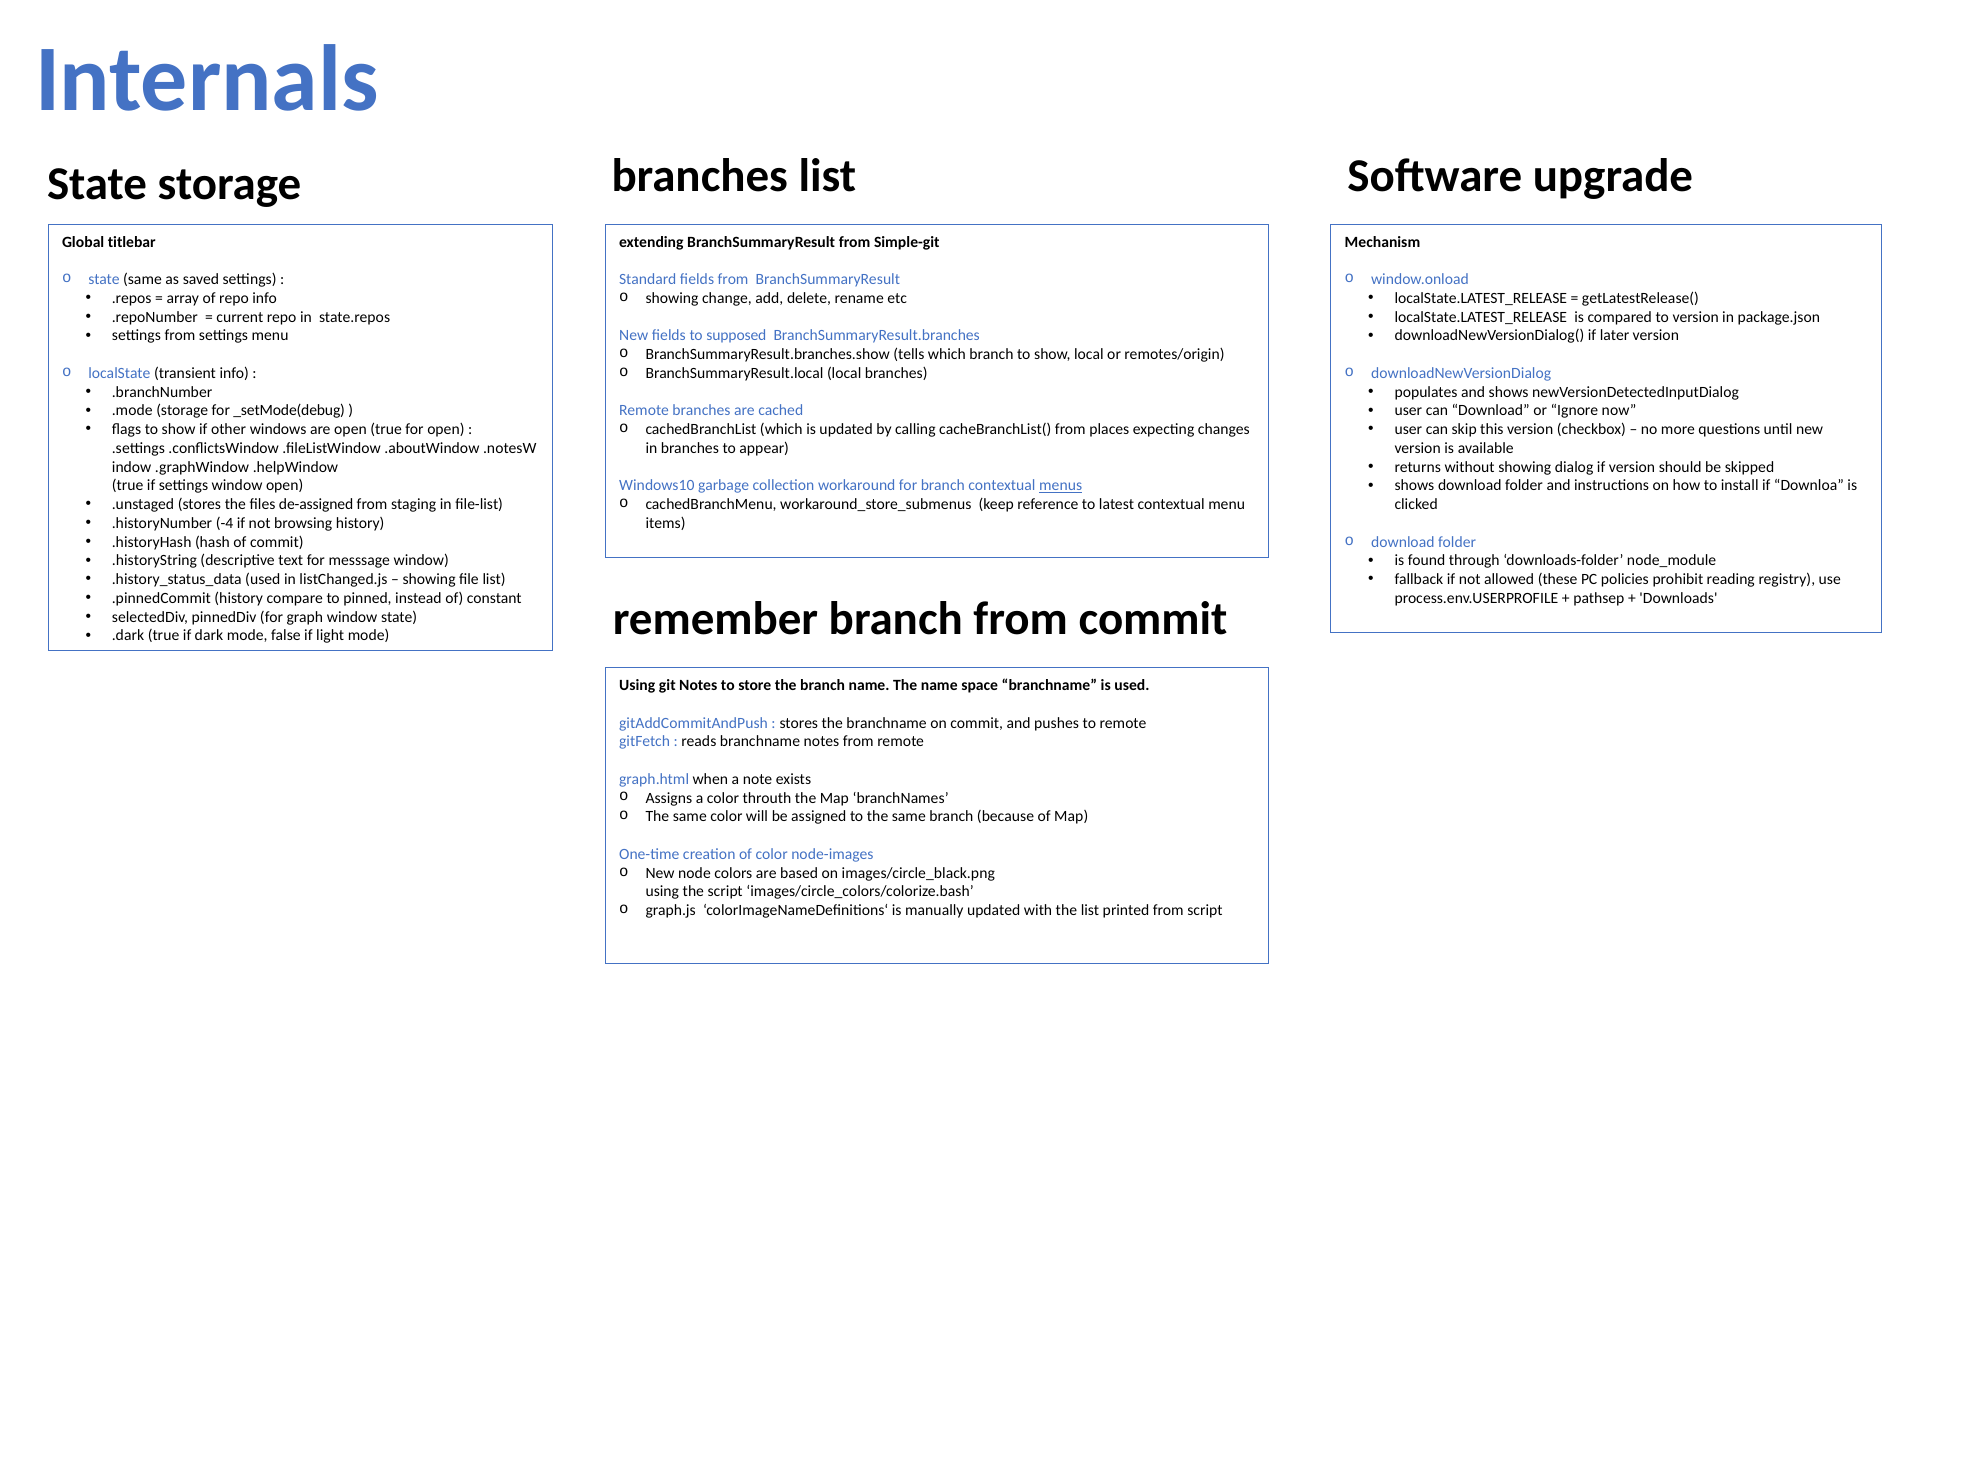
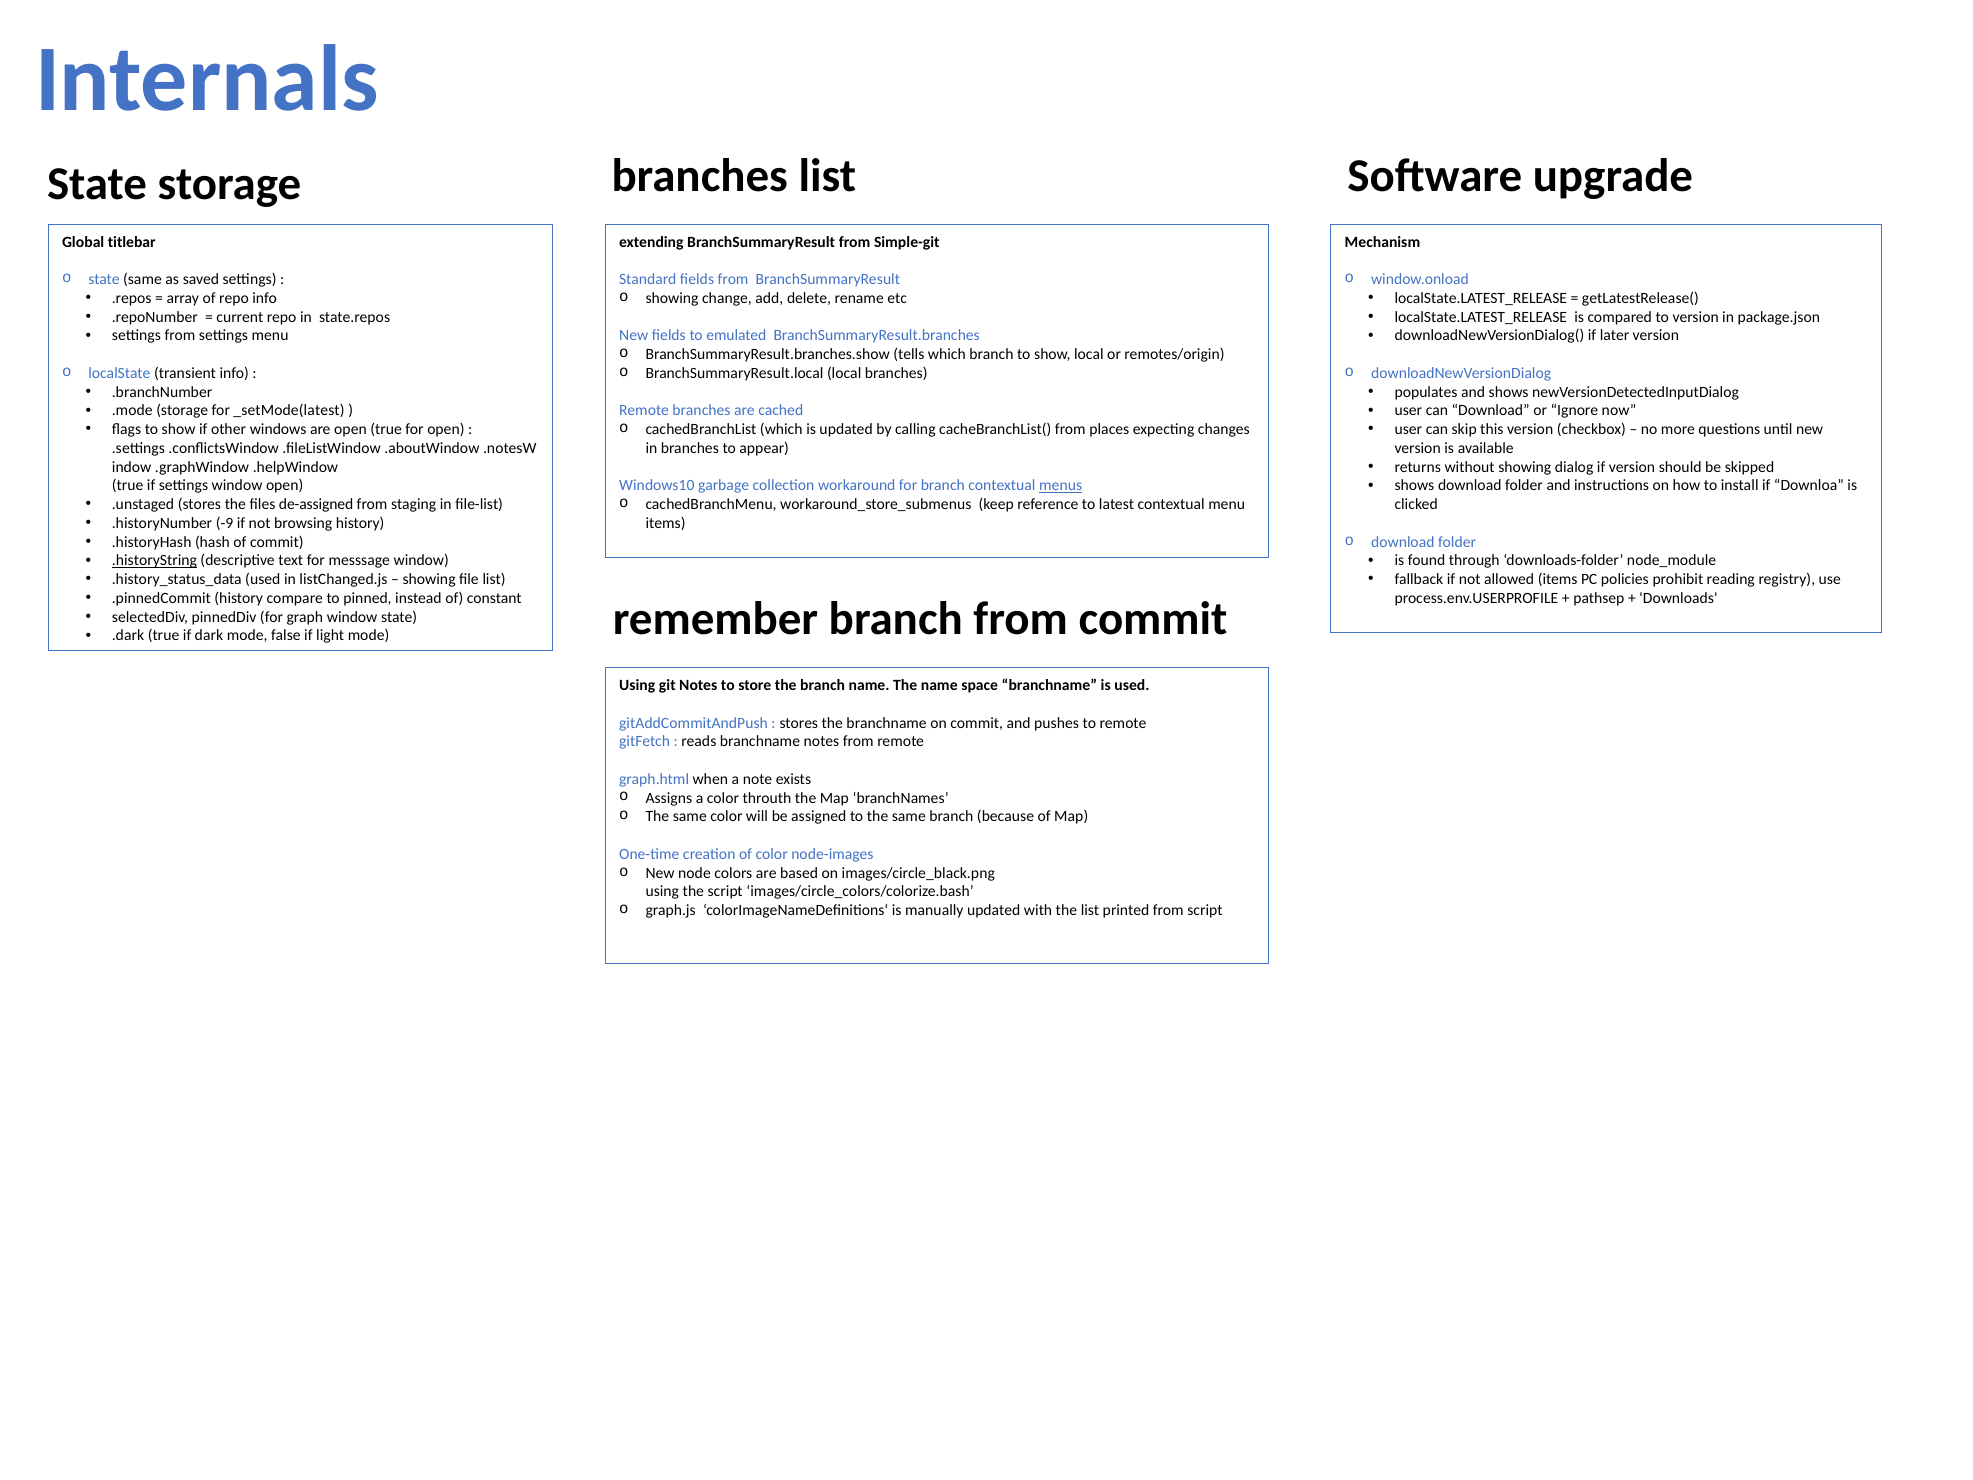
supposed: supposed -> emulated
_setMode(debug: _setMode(debug -> _setMode(latest
-4: -4 -> -9
.historyString underline: none -> present
allowed these: these -> items
